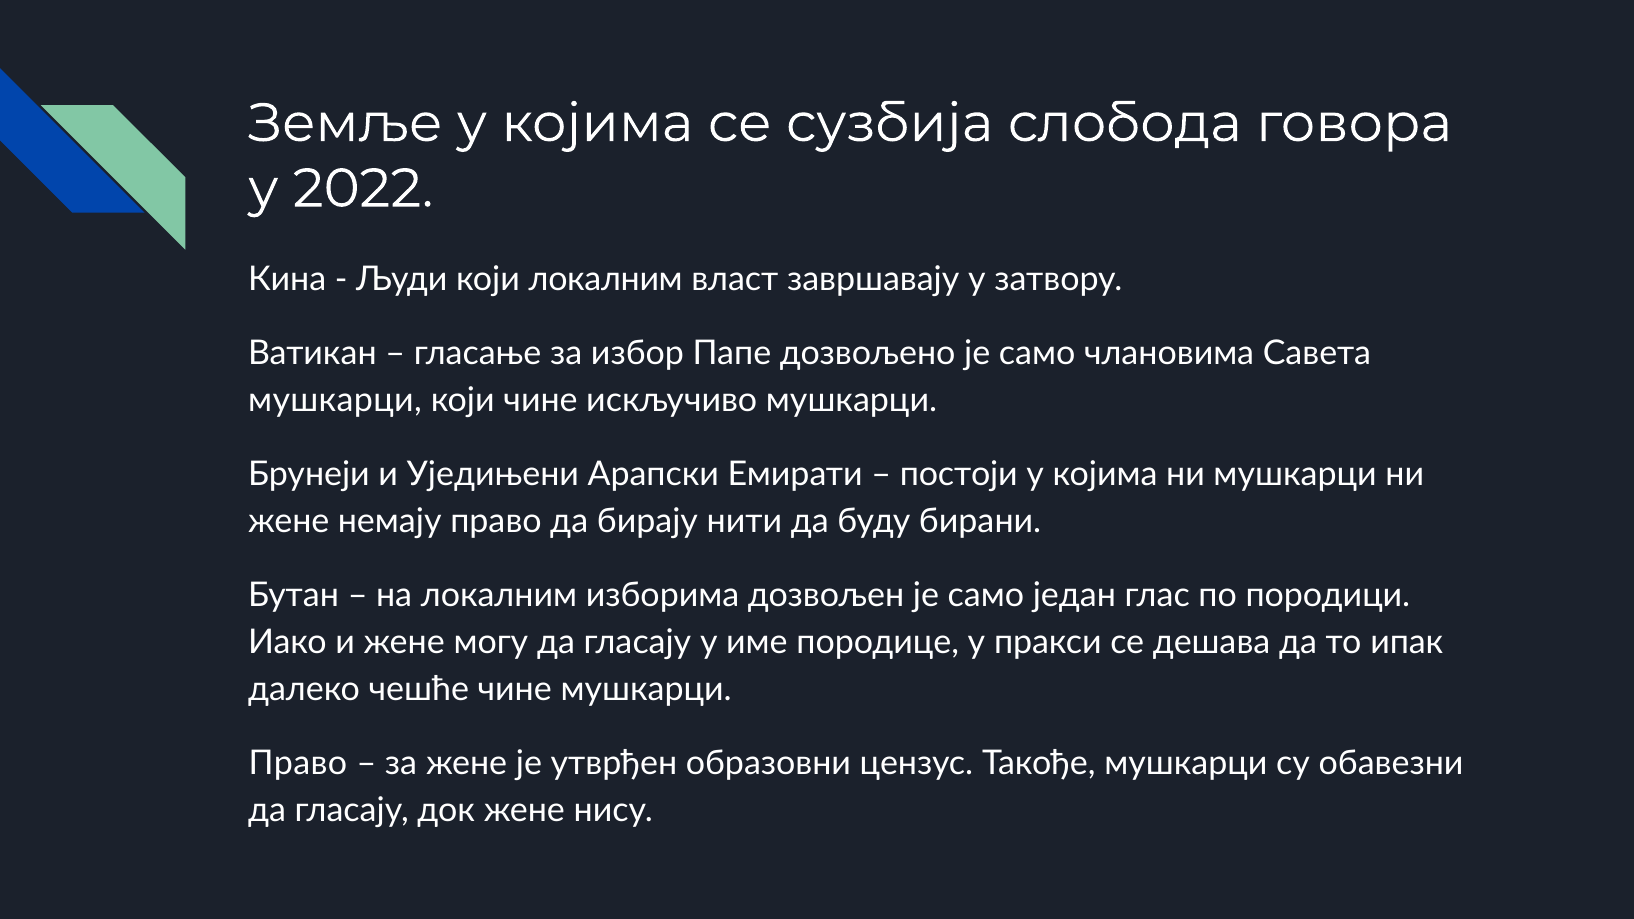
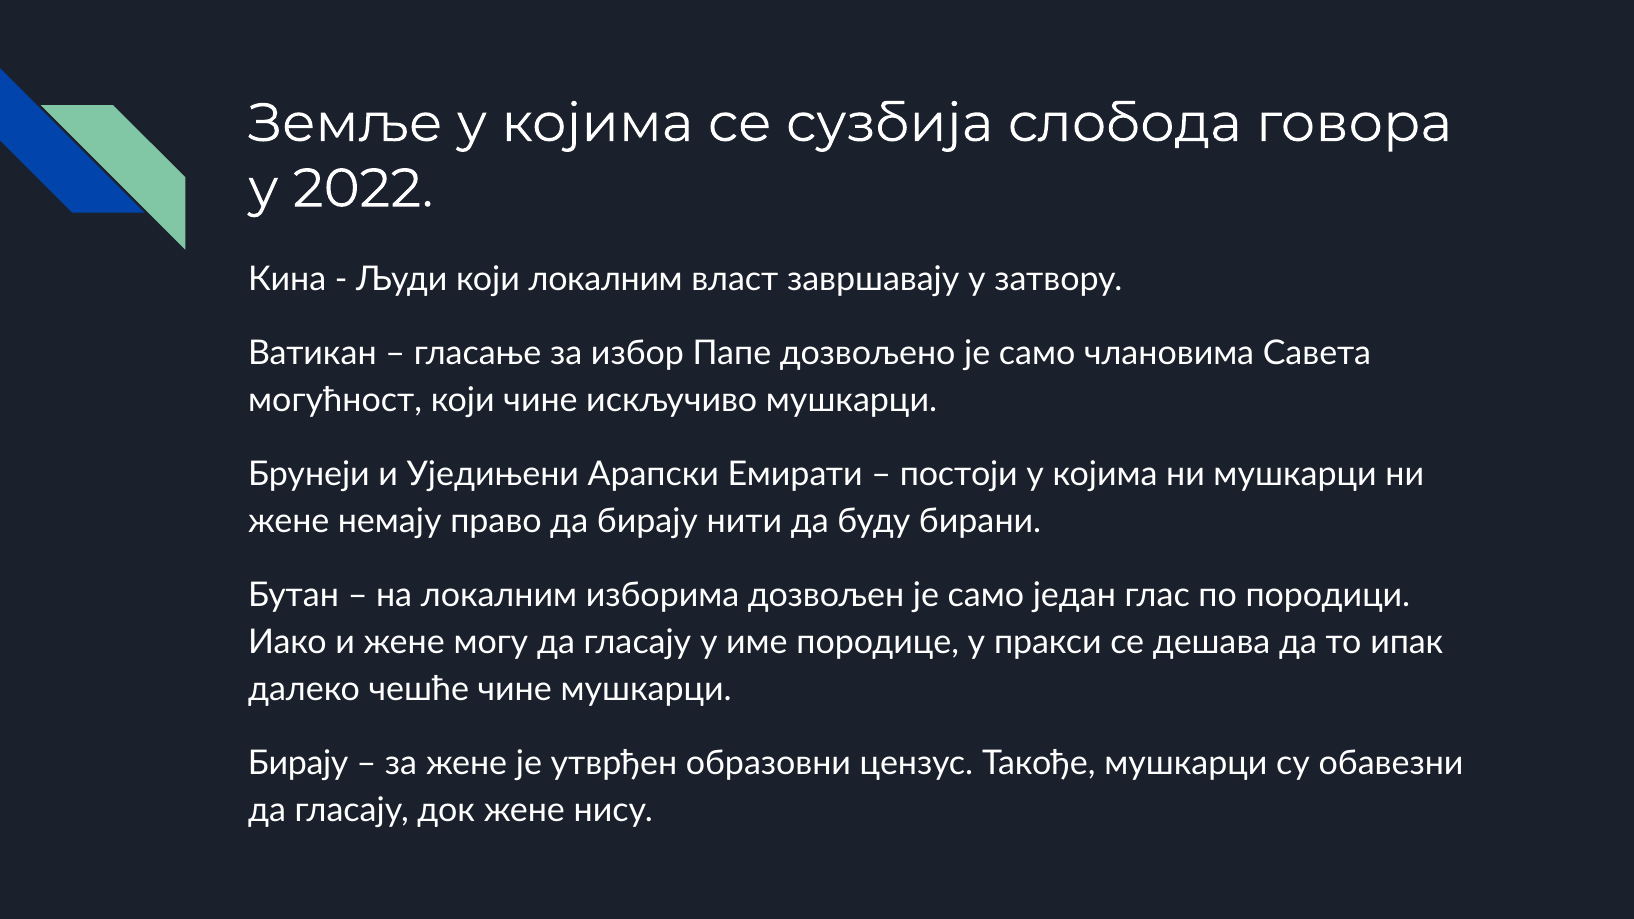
мушкарци at (335, 400): мушкарци -> могућност
Право at (298, 764): Право -> Бирају
